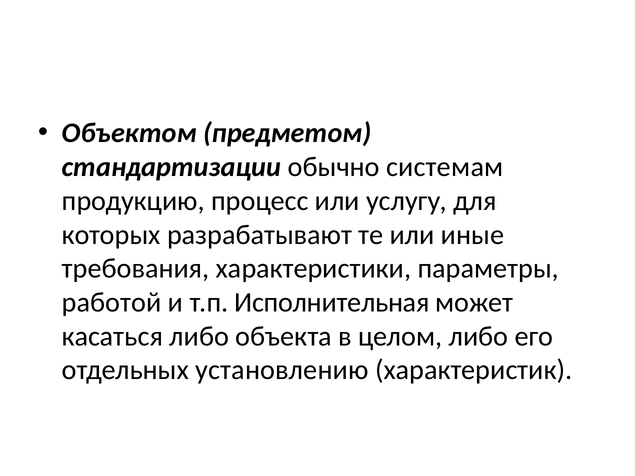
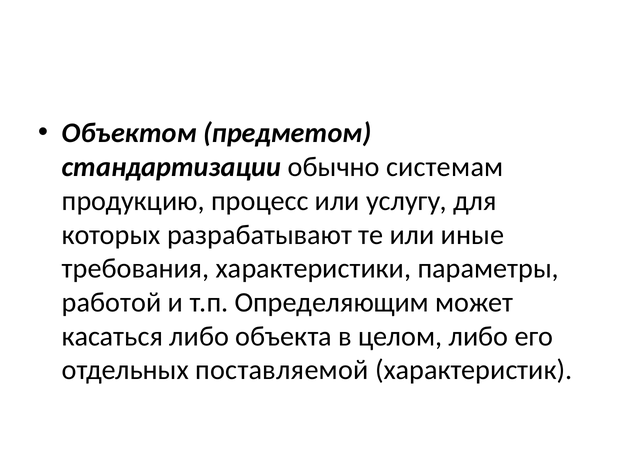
Исполнительная: Исполнительная -> Определяющим
установлению: установлению -> поставляемой
